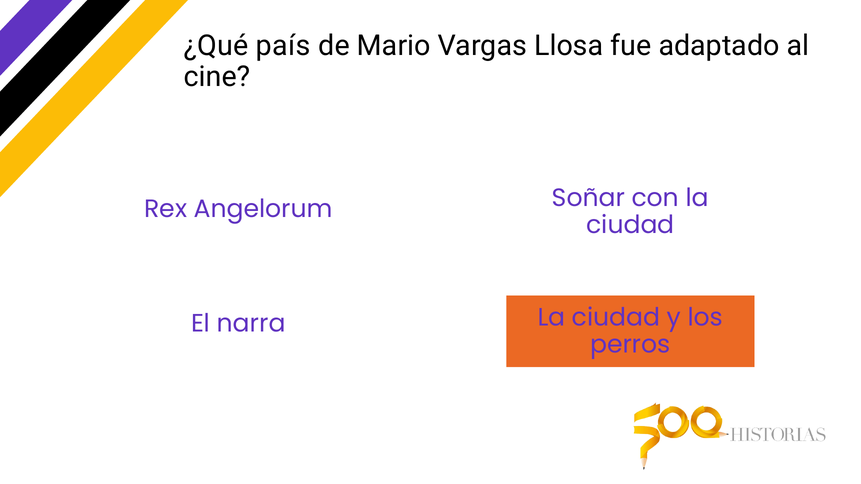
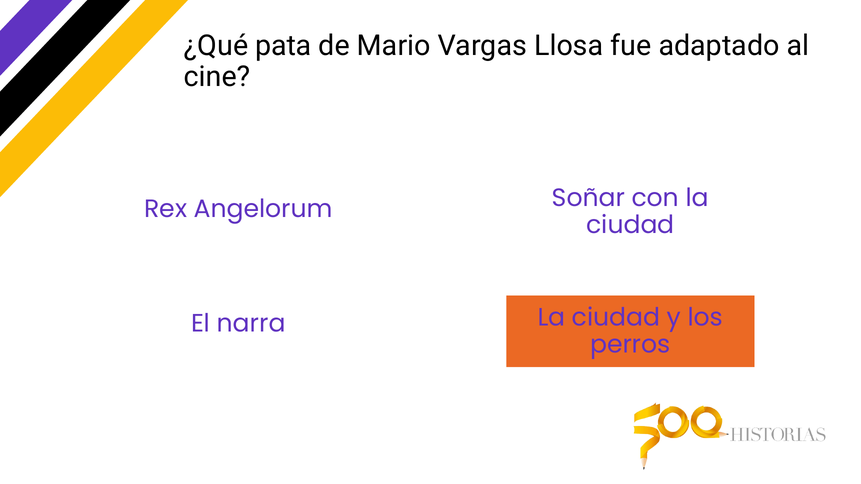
país: país -> pata
